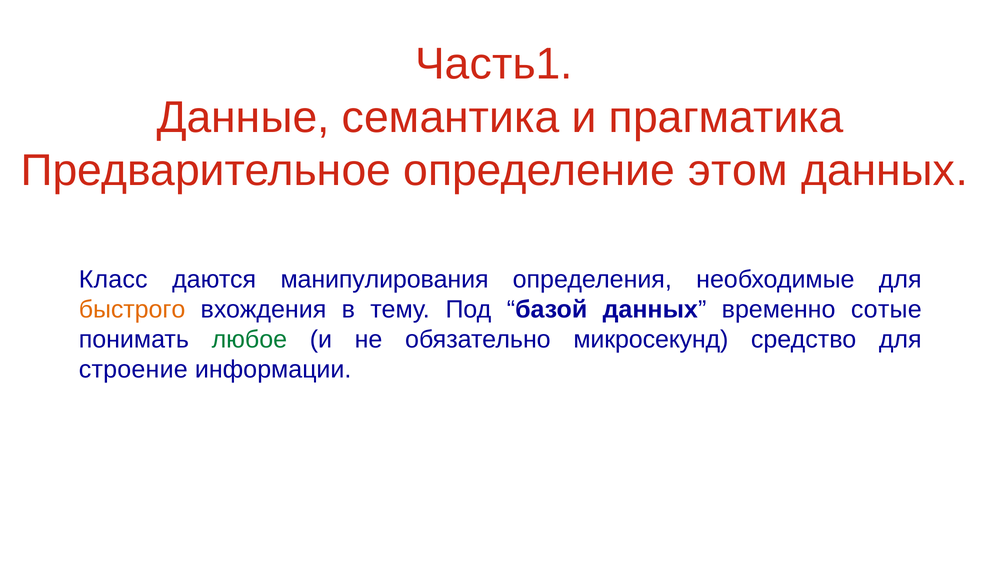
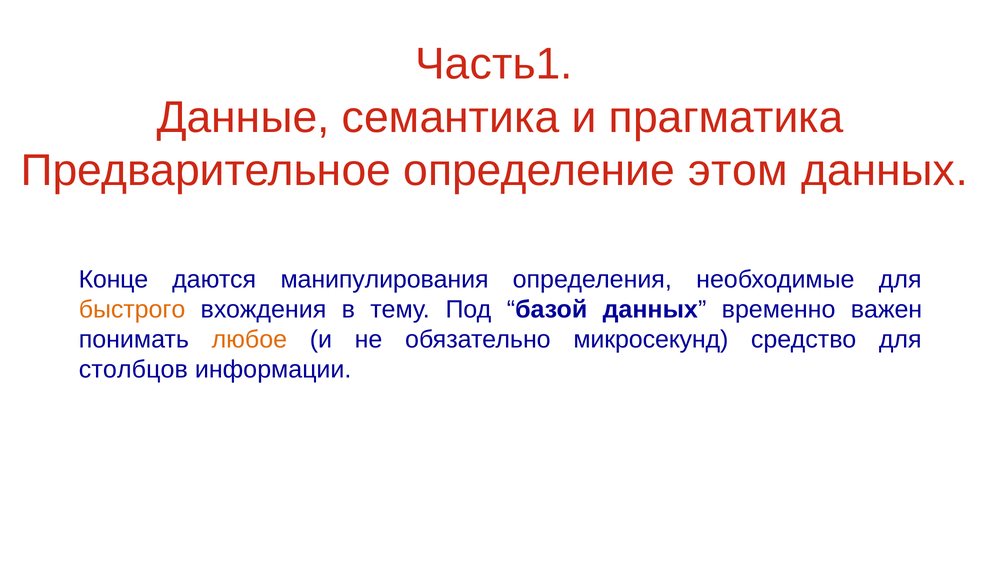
Класс: Класс -> Конце
сотые: сотые -> важен
любое colour: green -> orange
строение: строение -> столбцов
